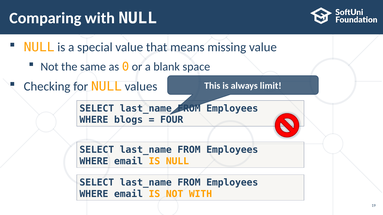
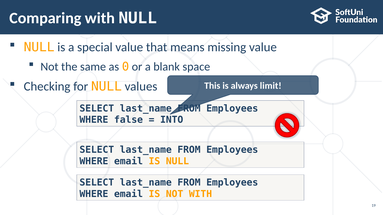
blogs: blogs -> false
FOUR: FOUR -> INTO
